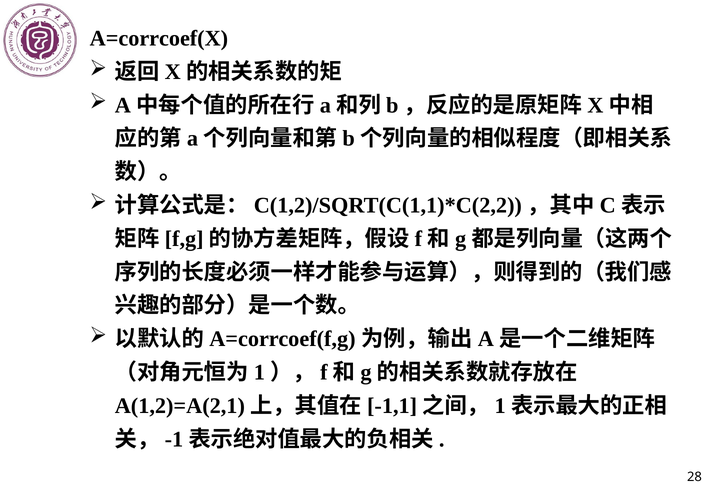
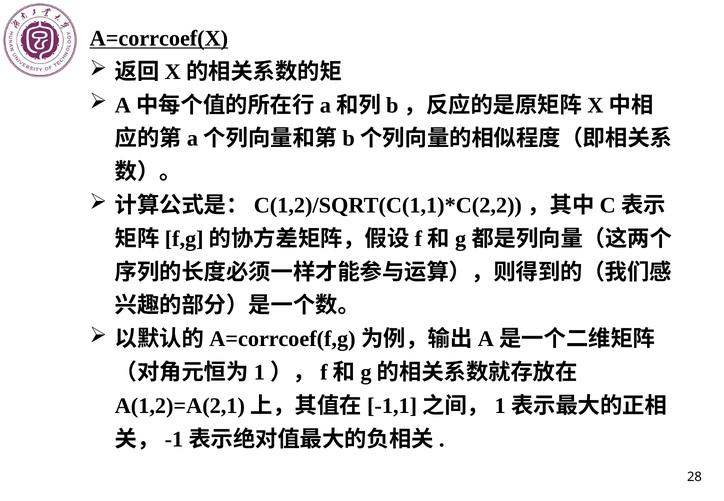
A=corrcoef(X underline: none -> present
